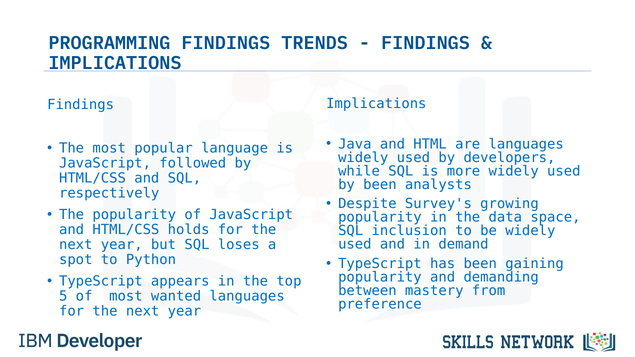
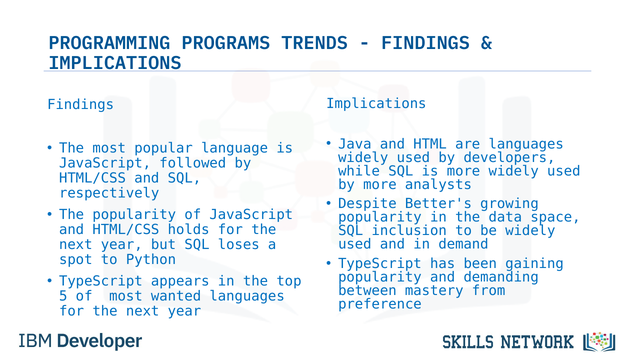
PROGRAMMING FINDINGS: FINDINGS -> PROGRAMS
by been: been -> more
Survey's: Survey's -> Better's
